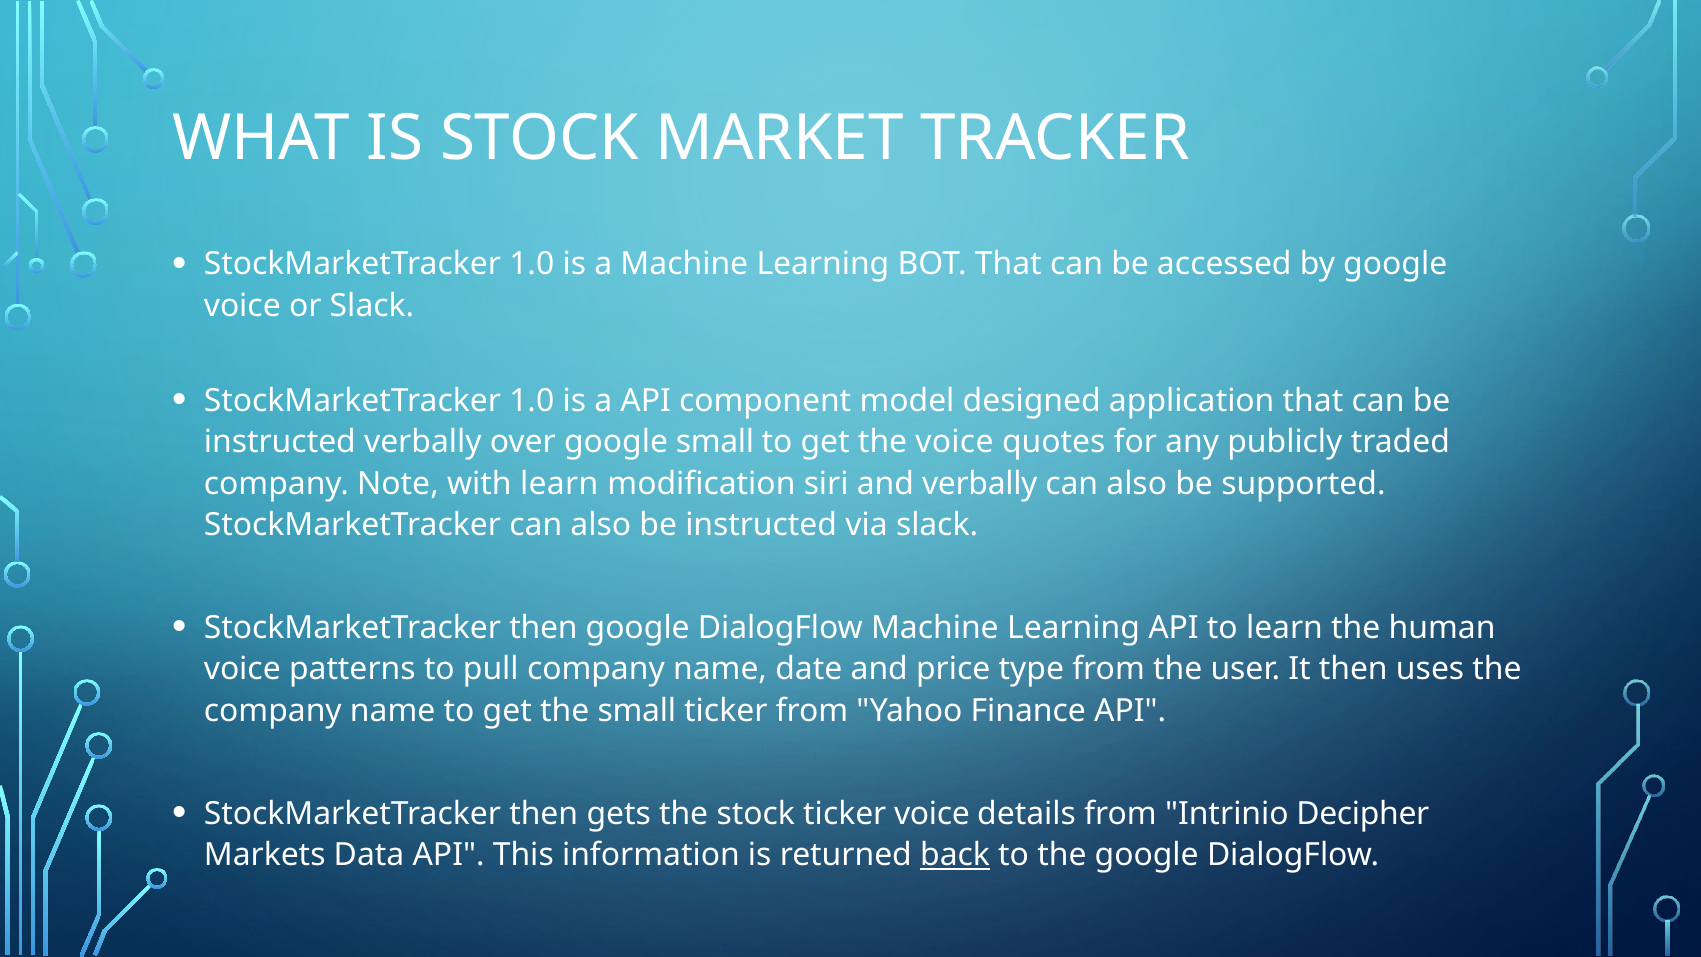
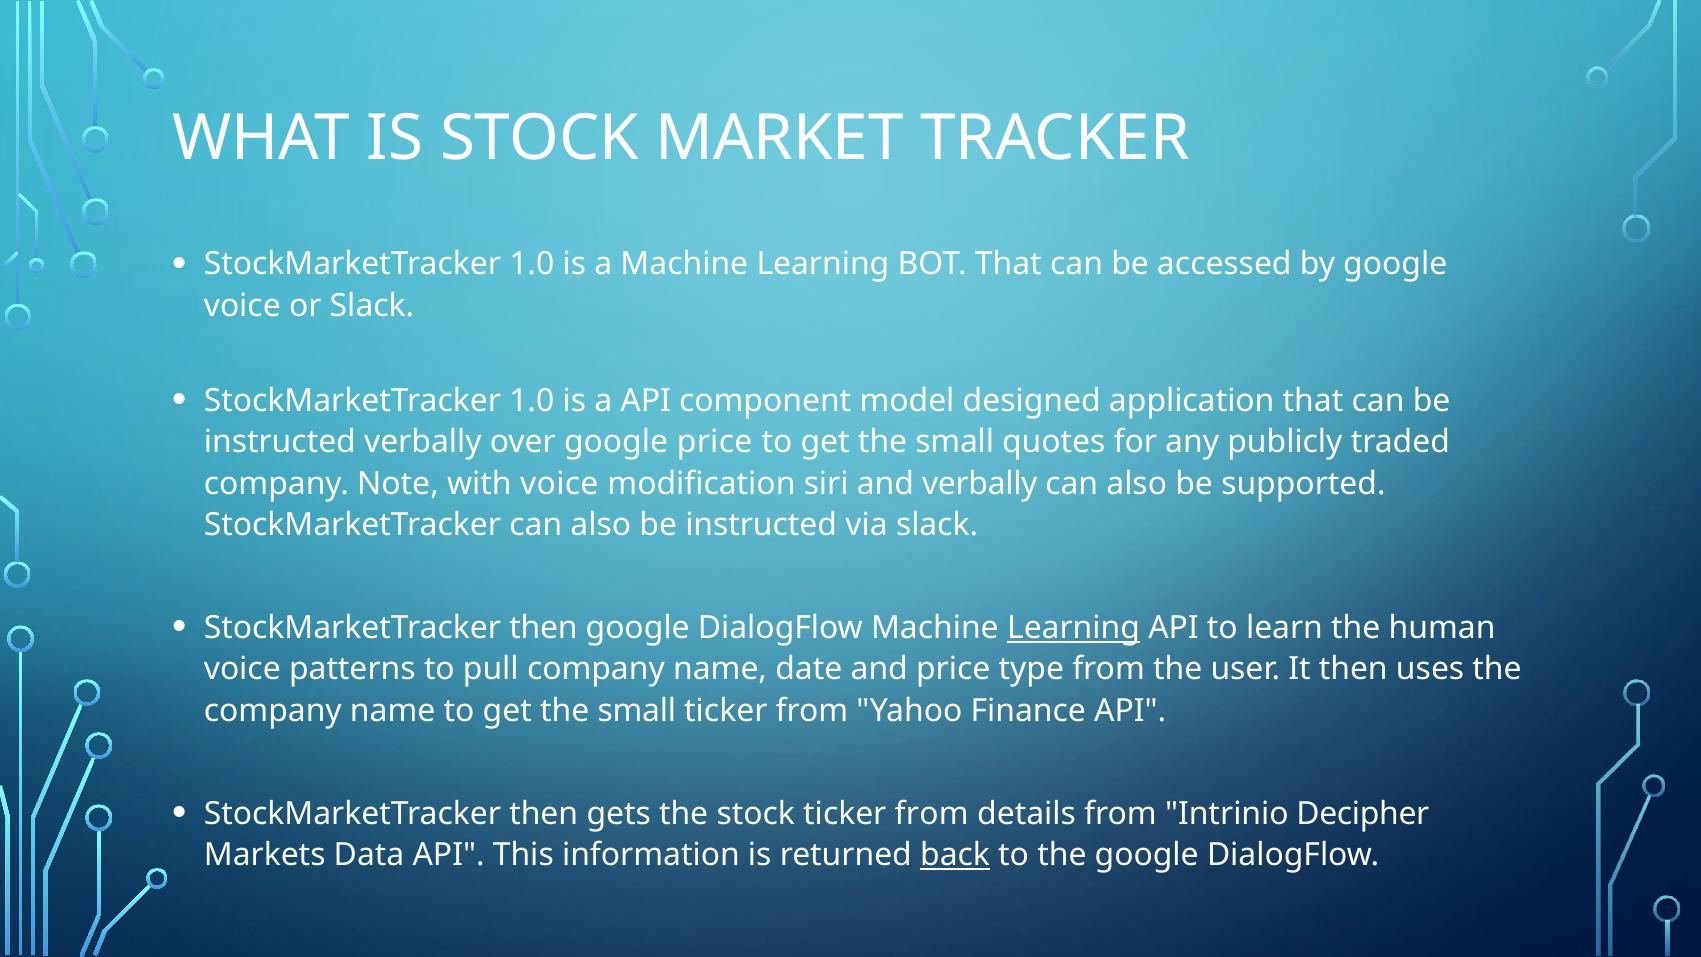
google small: small -> price
voice at (954, 442): voice -> small
with learn: learn -> voice
Learning at (1074, 628) underline: none -> present
stock ticker voice: voice -> from
